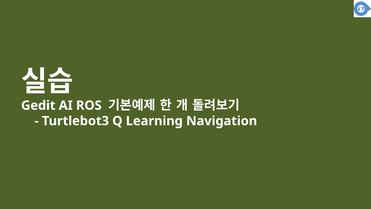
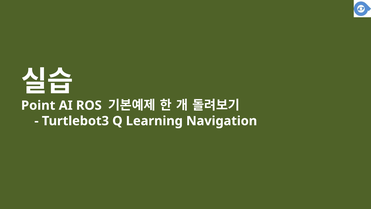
Gedit: Gedit -> Point
